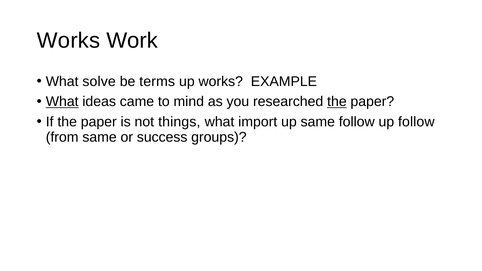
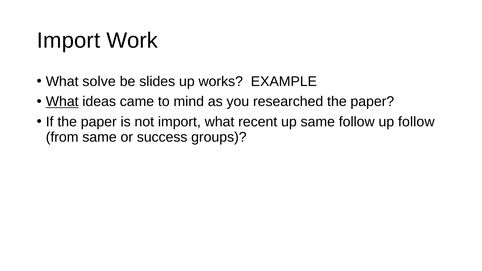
Works at (69, 40): Works -> Import
terms: terms -> slides
the at (337, 102) underline: present -> none
not things: things -> import
import: import -> recent
